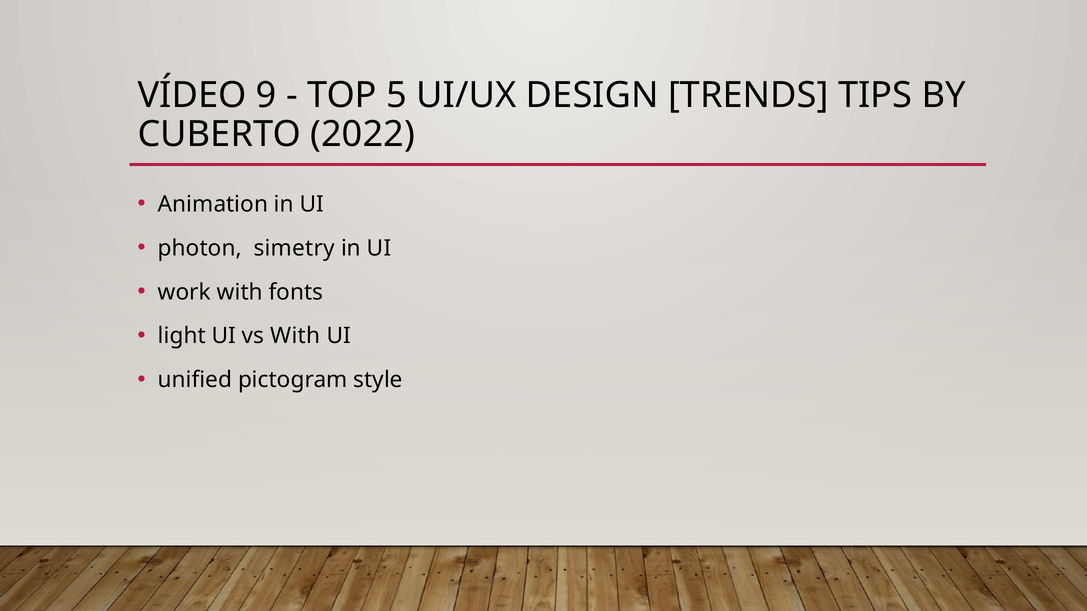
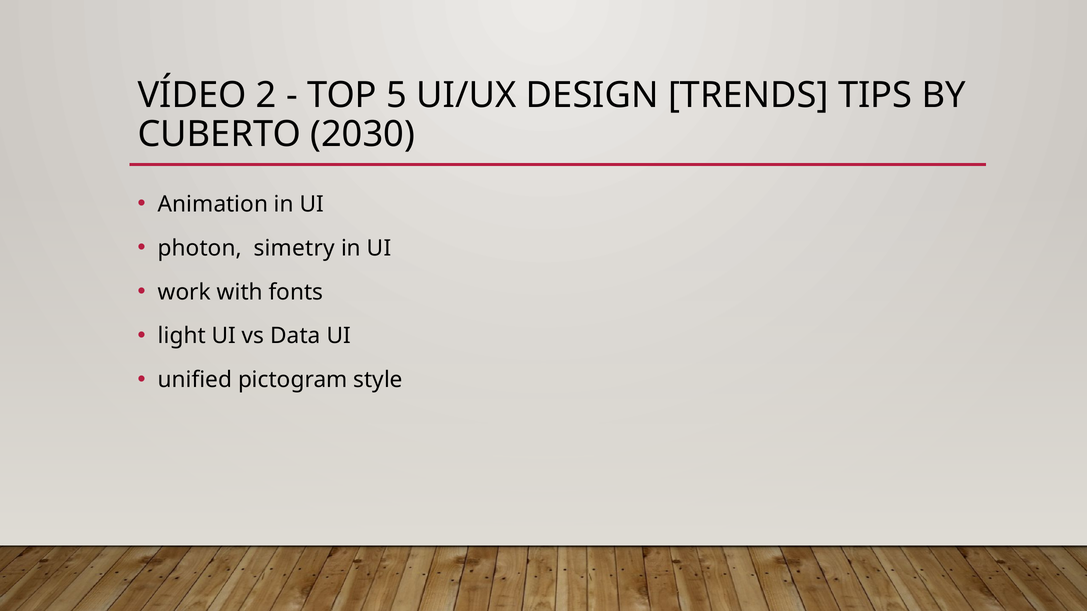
9: 9 -> 2
2022: 2022 -> 2030
vs With: With -> Data
